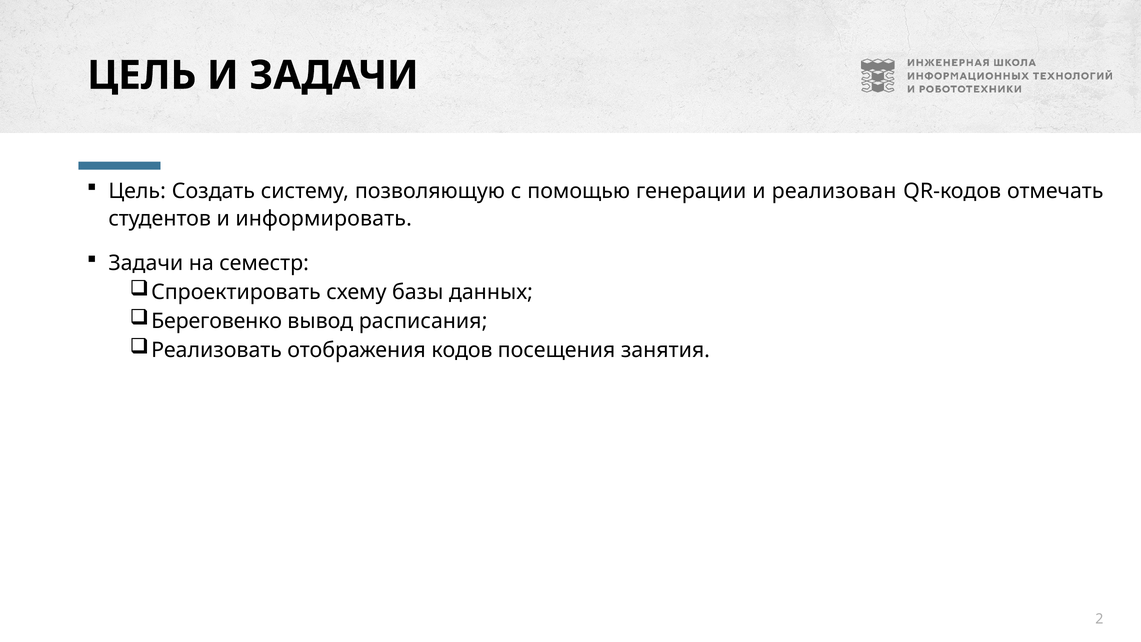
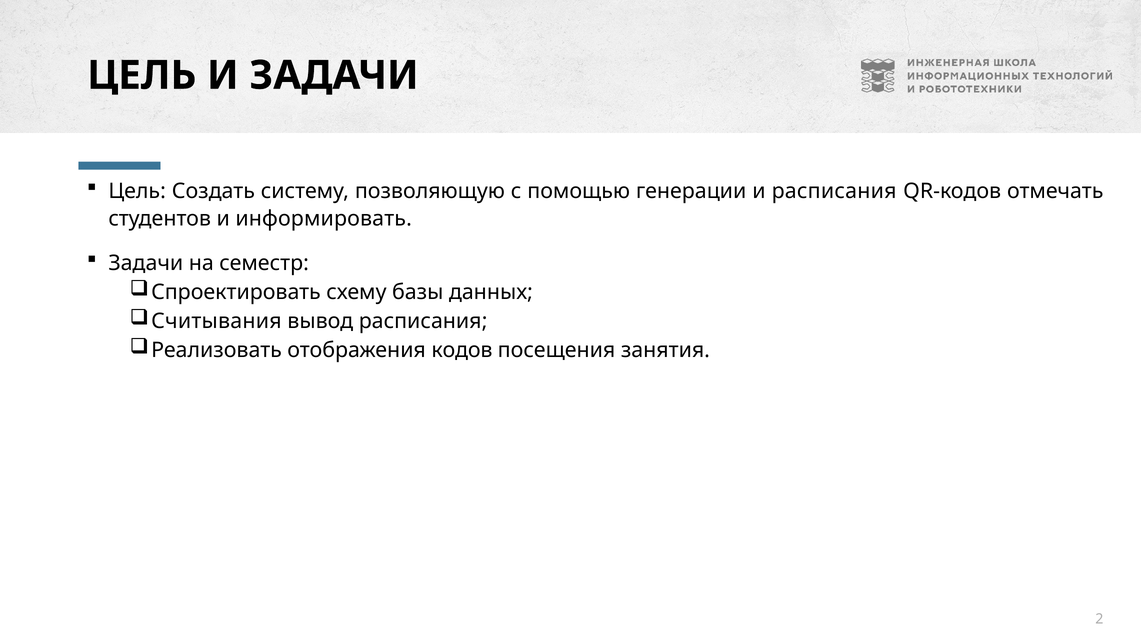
и реализован: реализован -> расписания
Береговенко: Береговенко -> Считывания
